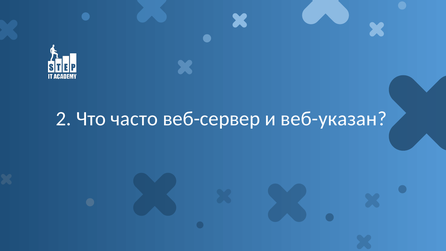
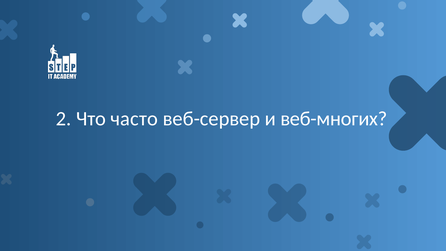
веб-указан: веб-указан -> веб-многих
